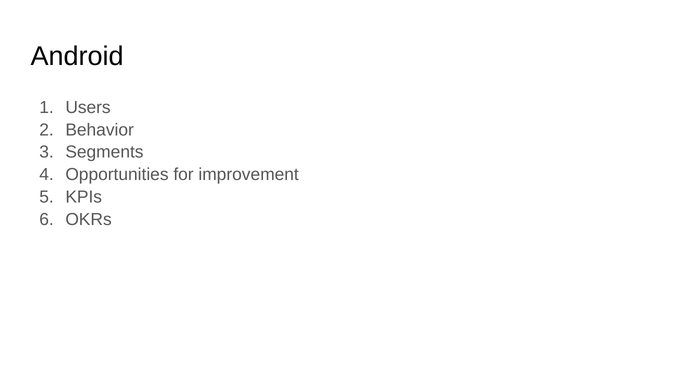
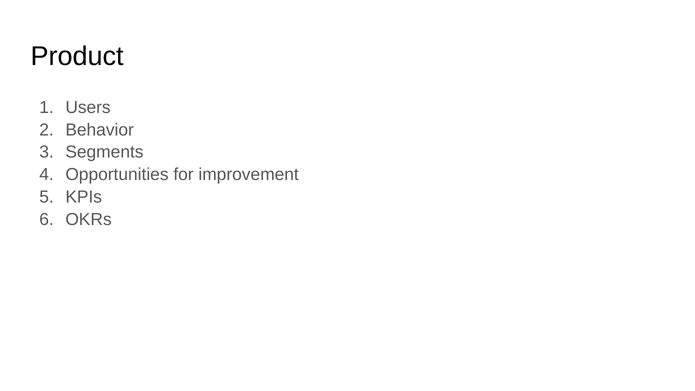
Android: Android -> Product
